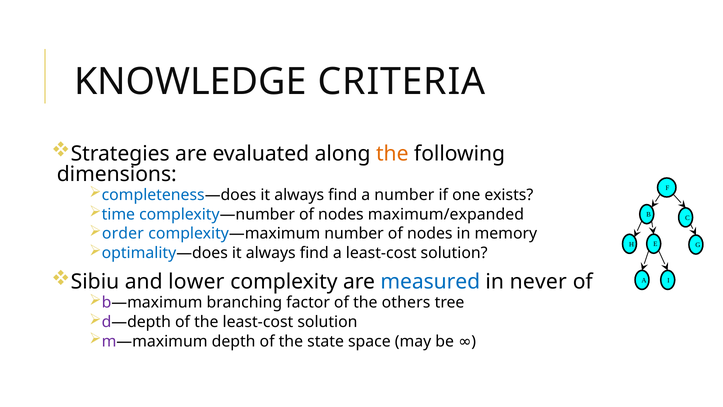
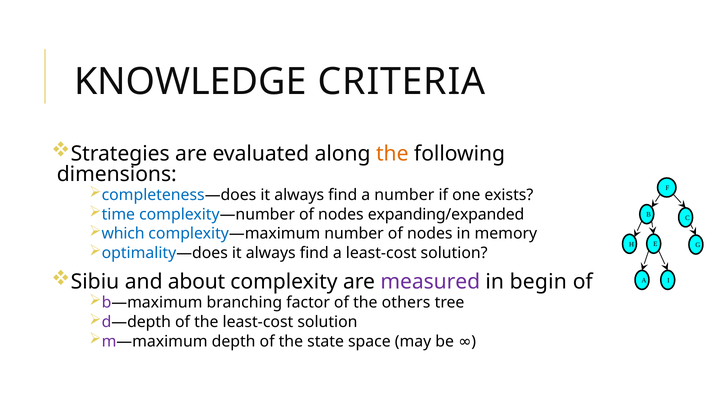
maximum/expanded: maximum/expanded -> expanding/expanded
order: order -> which
lower: lower -> about
measured colour: blue -> purple
never: never -> begin
